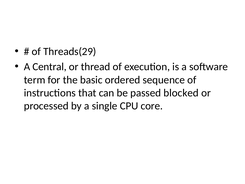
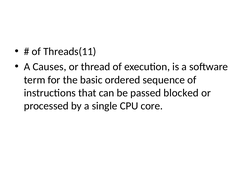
Threads(29: Threads(29 -> Threads(11
Central: Central -> Causes
